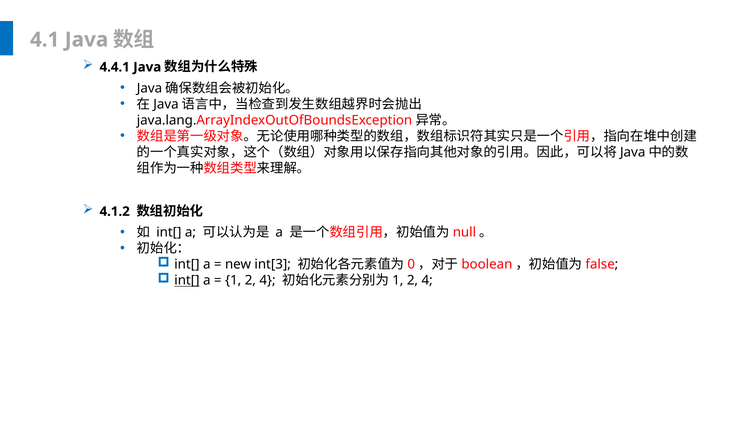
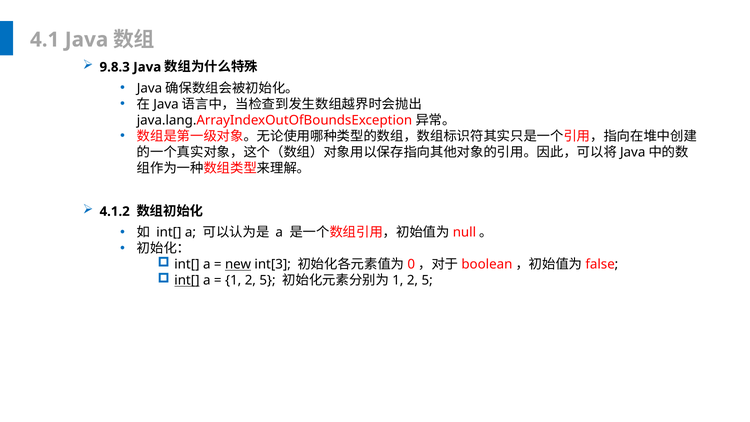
4.4.1: 4.4.1 -> 9.8.3
new underline: none -> present
1 2 4: 4 -> 5
4 at (427, 280): 4 -> 5
